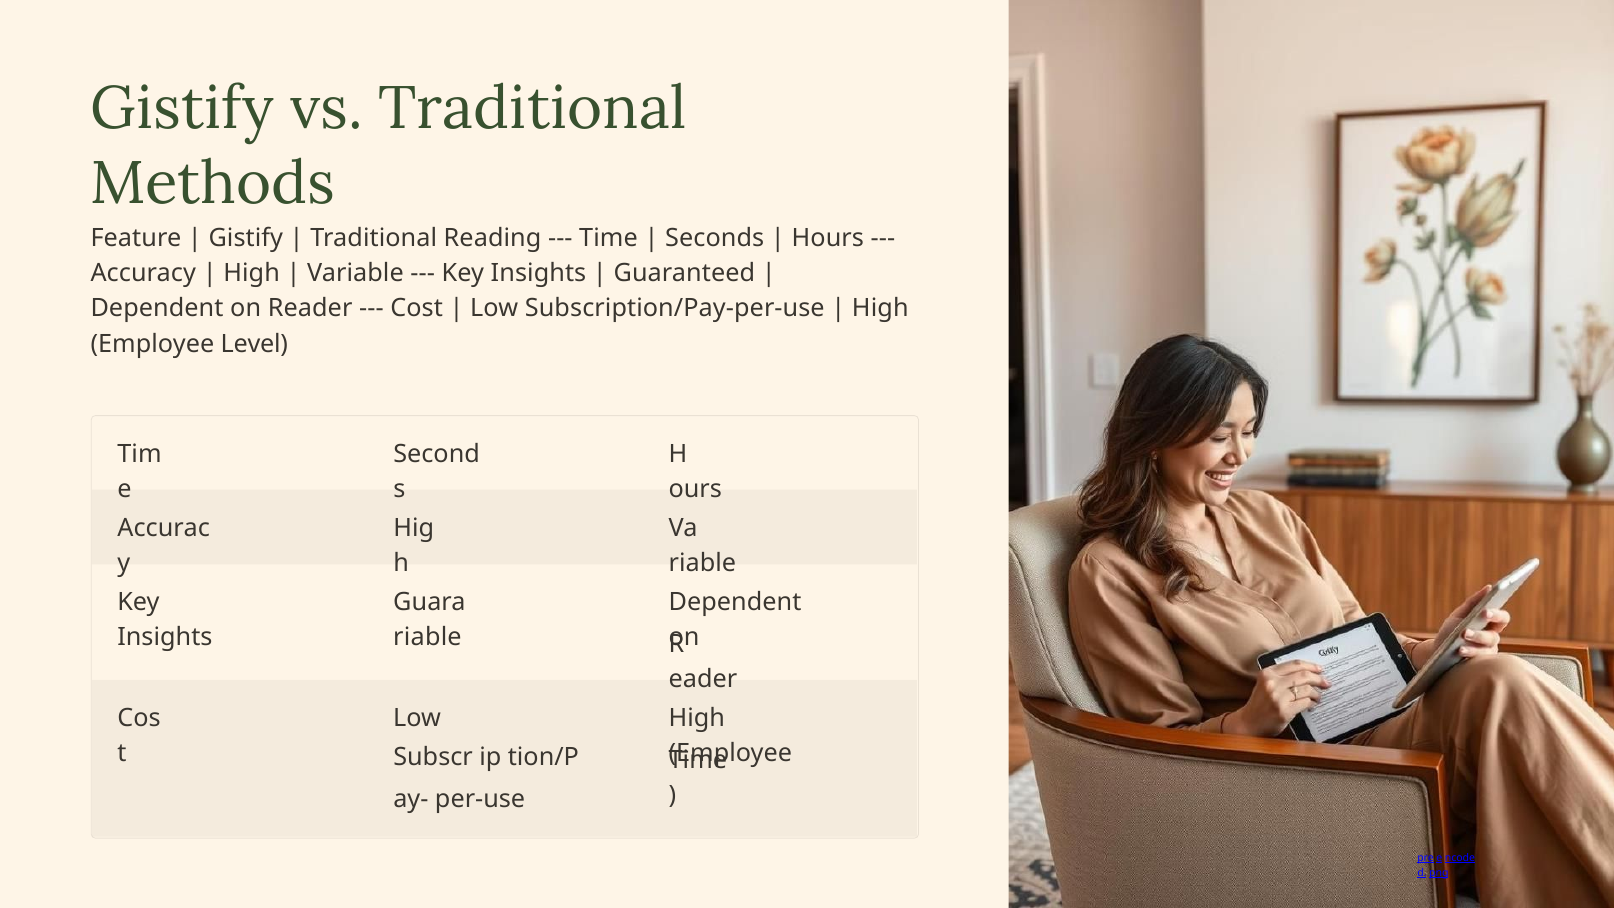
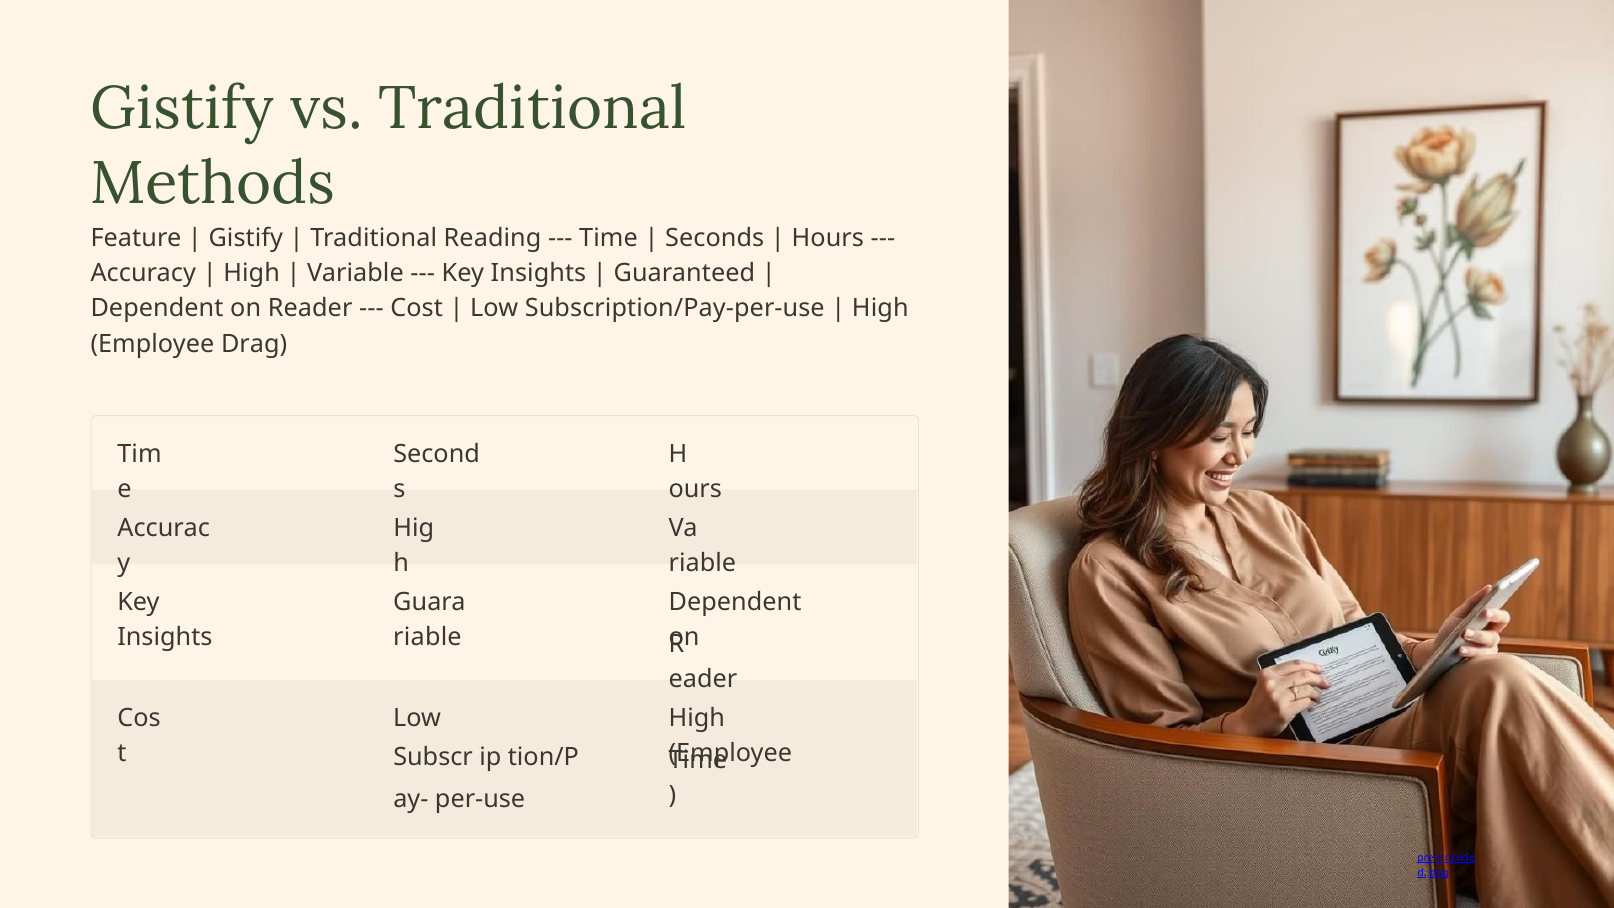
Level: Level -> Drag
